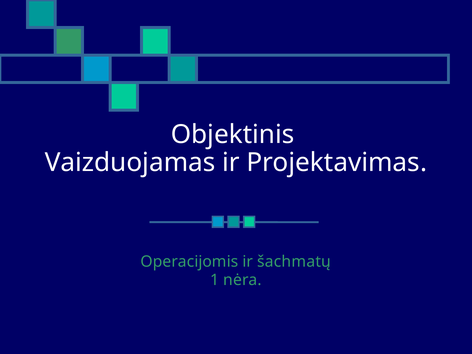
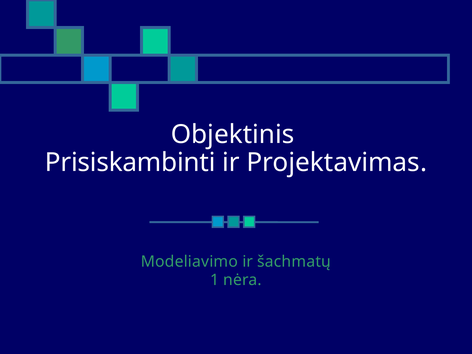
Vaizduojamas: Vaizduojamas -> Prisiskambinti
Operacijomis: Operacijomis -> Modeliavimo
